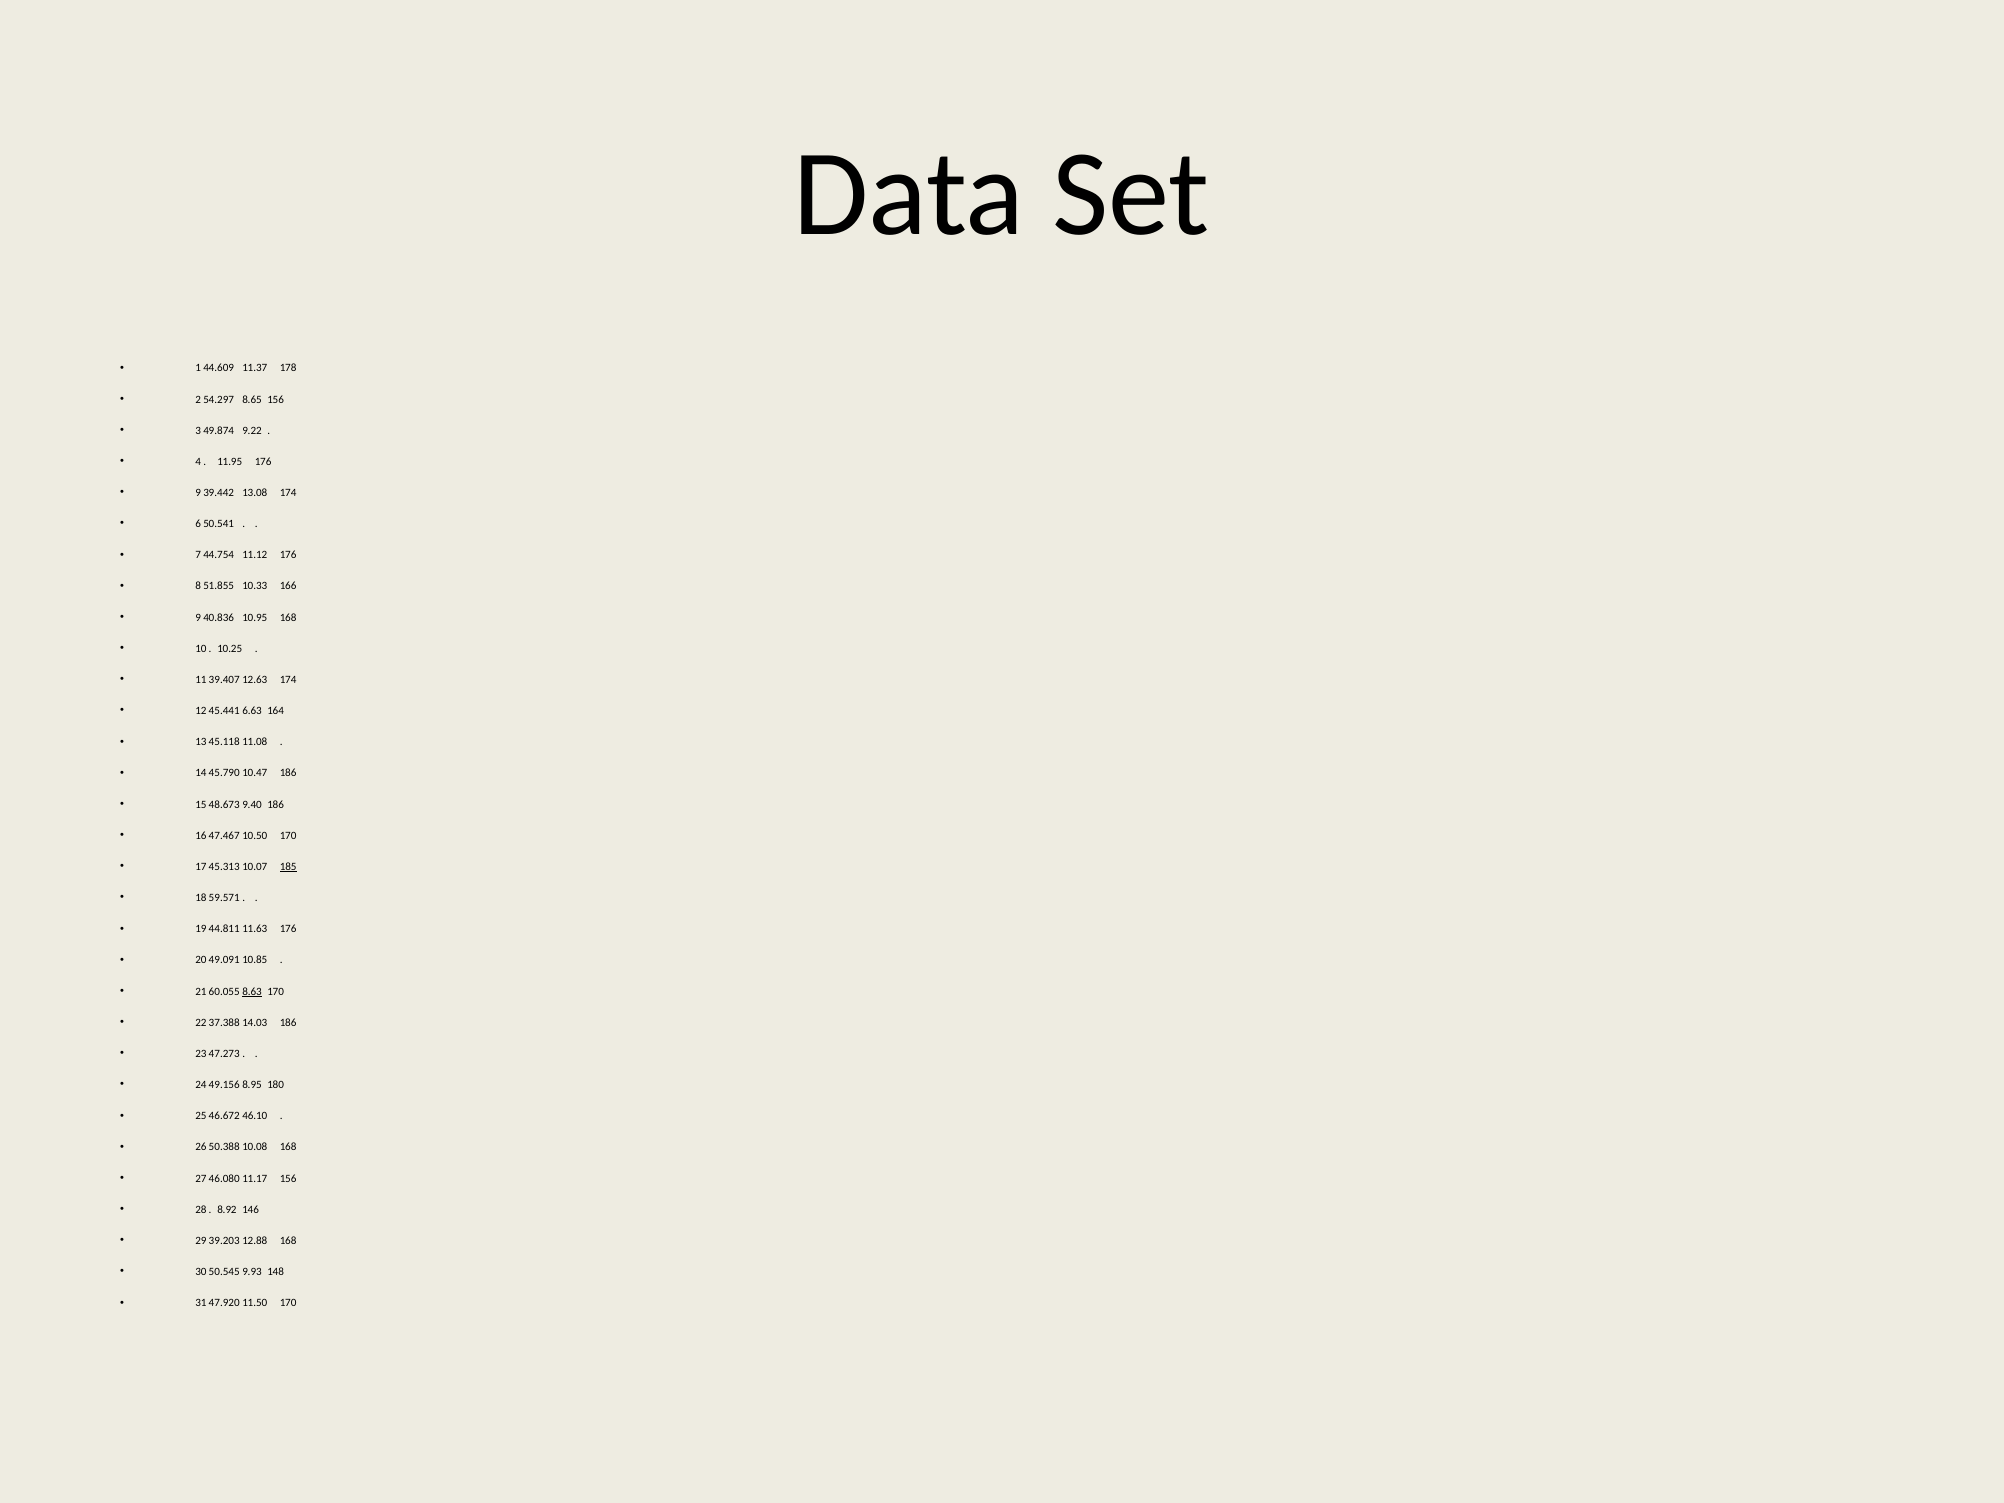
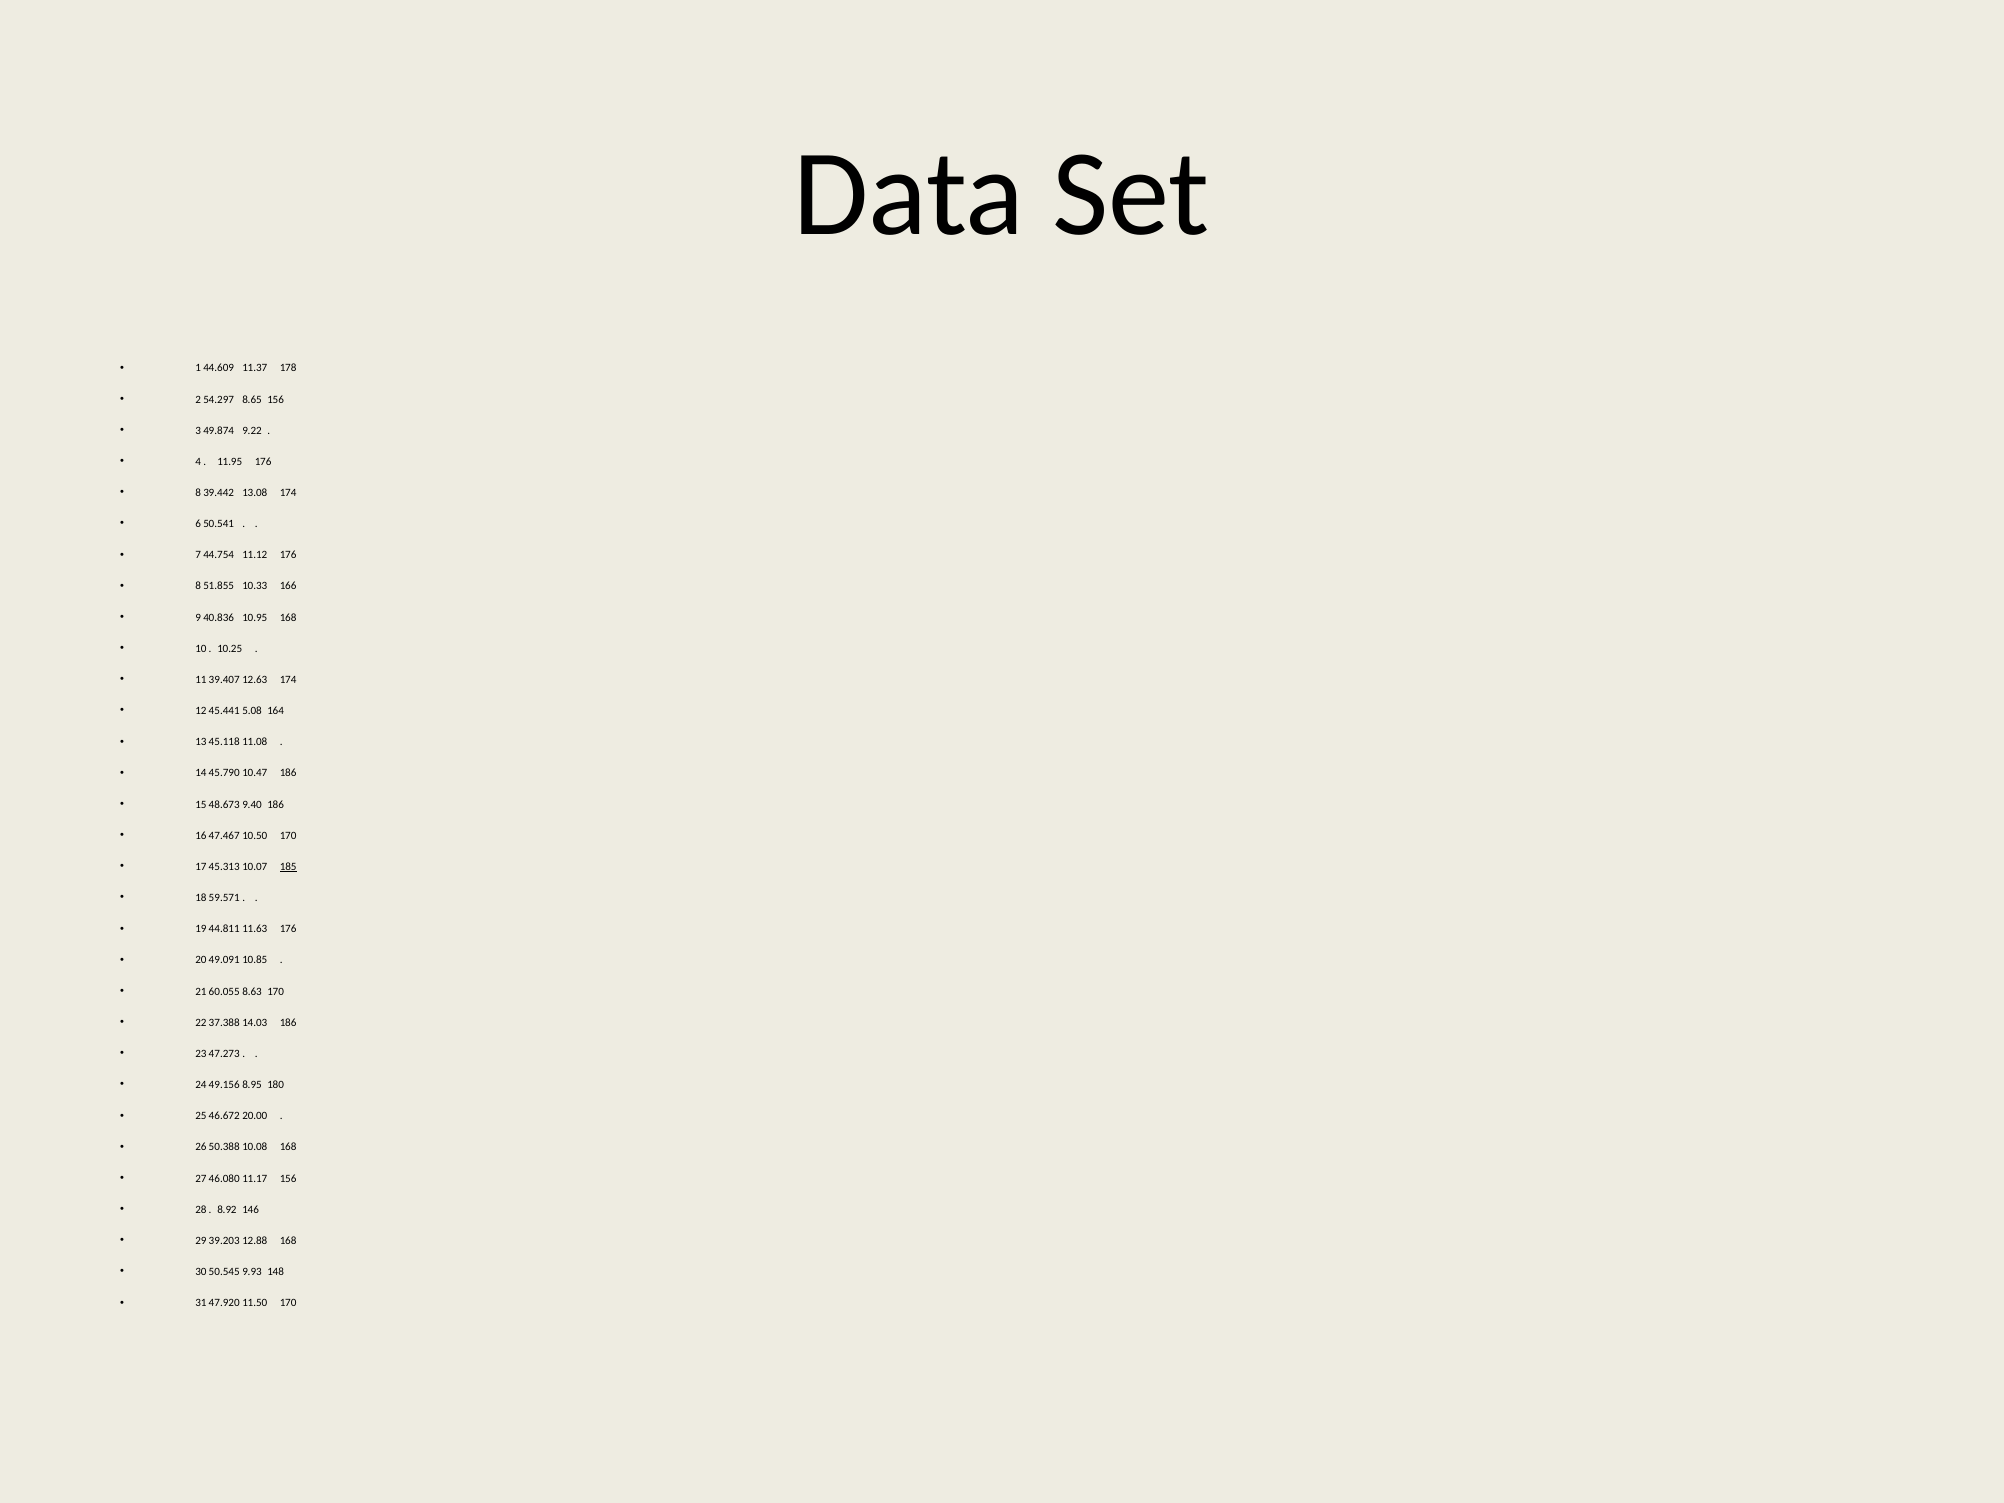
9 at (198, 493): 9 -> 8
6.63: 6.63 -> 5.08
8.63 underline: present -> none
46.10: 46.10 -> 20.00
